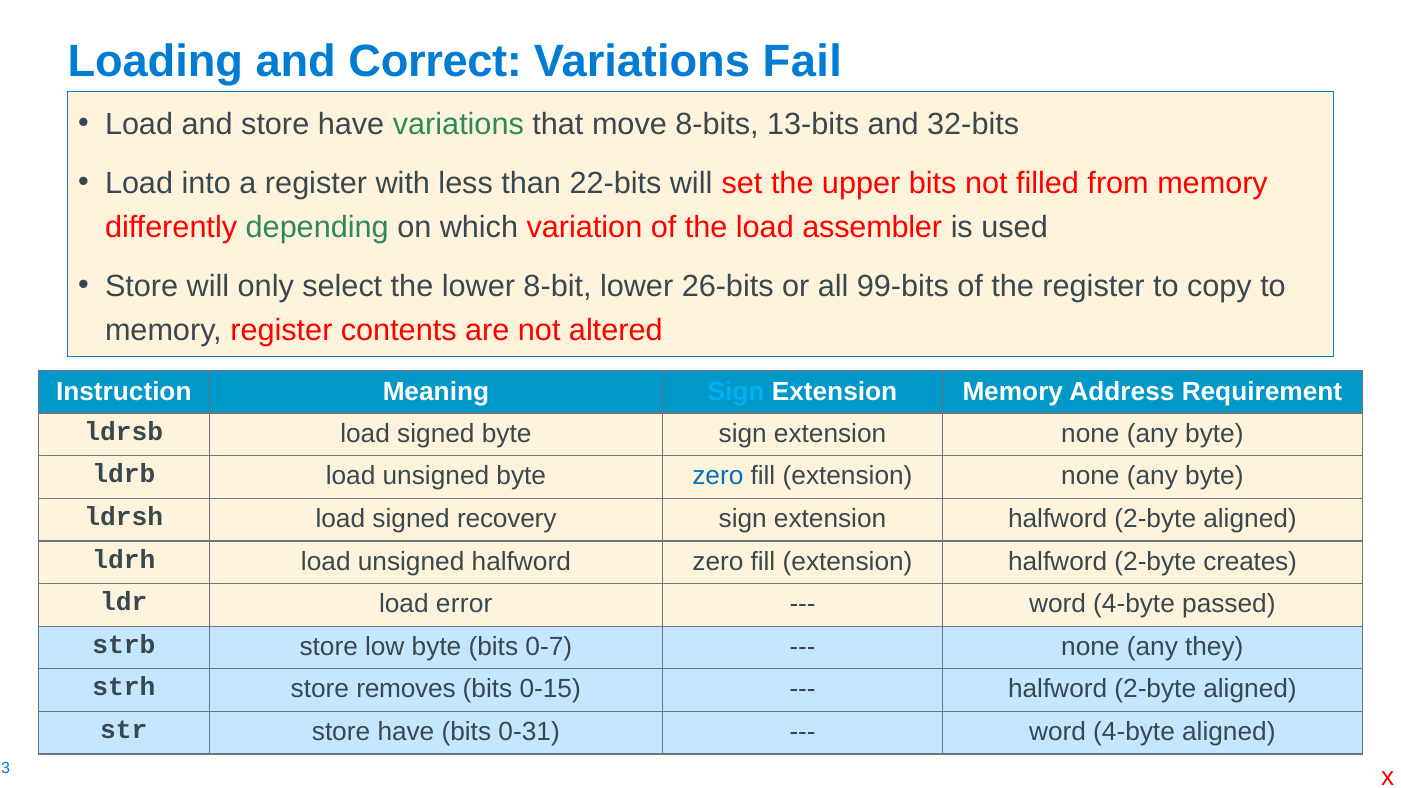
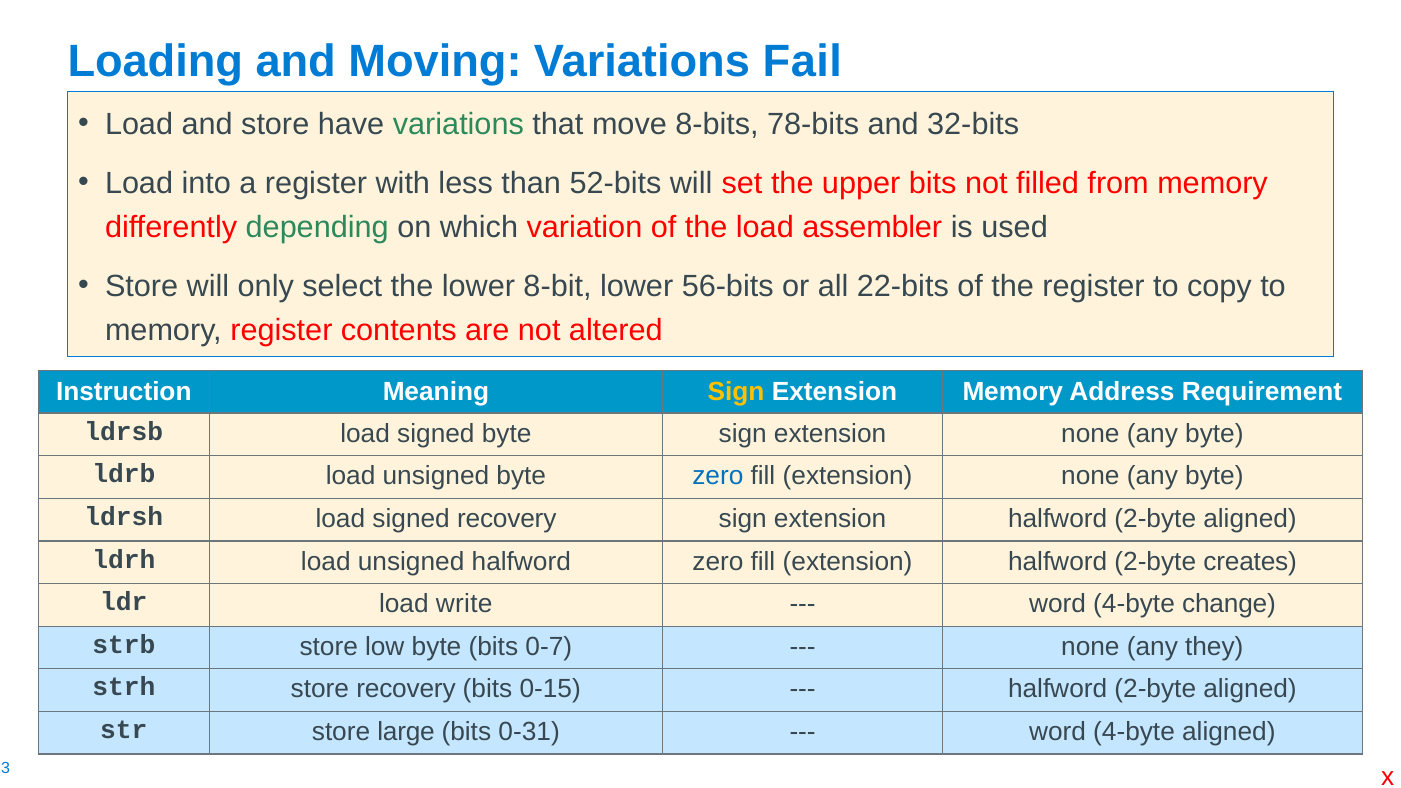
Correct: Correct -> Moving
13-bits: 13-bits -> 78-bits
22-bits: 22-bits -> 52-bits
26-bits: 26-bits -> 56-bits
99-bits: 99-bits -> 22-bits
Sign at (736, 392) colour: light blue -> yellow
error: error -> write
passed: passed -> change
store removes: removes -> recovery
str store have: have -> large
